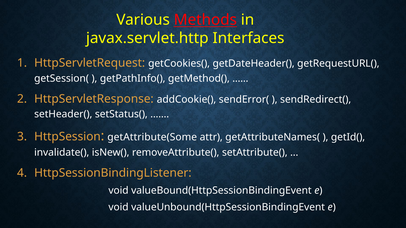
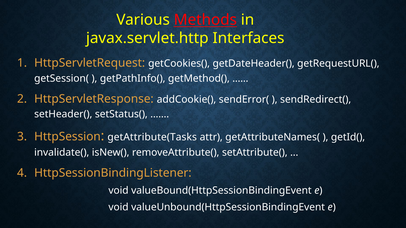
getAttribute(Some: getAttribute(Some -> getAttribute(Tasks
